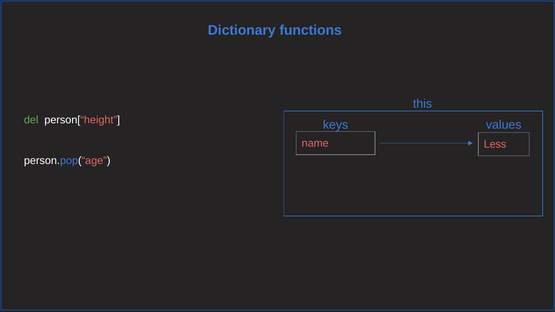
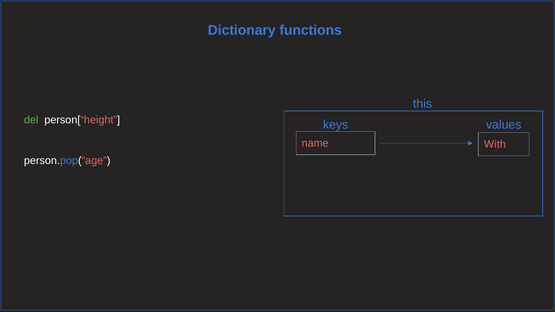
Less: Less -> With
